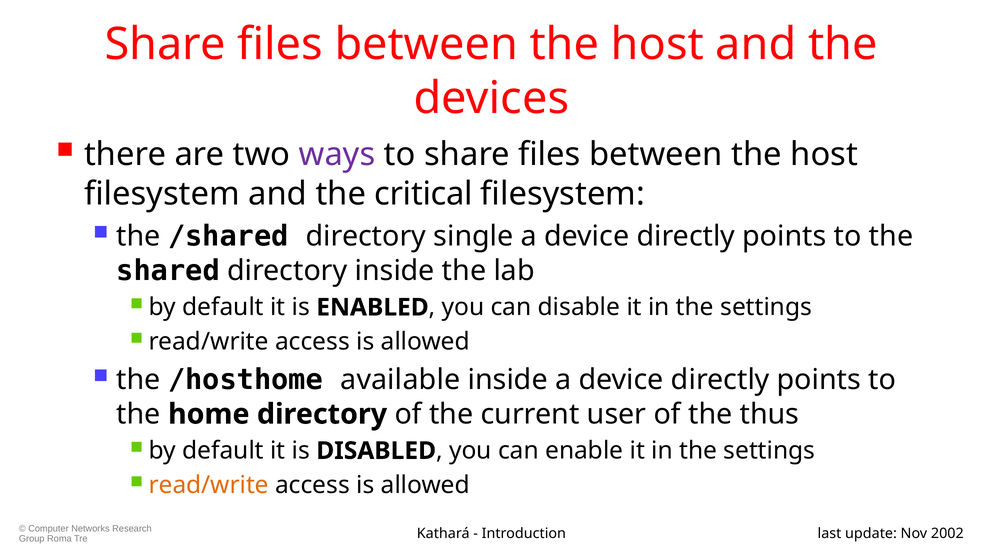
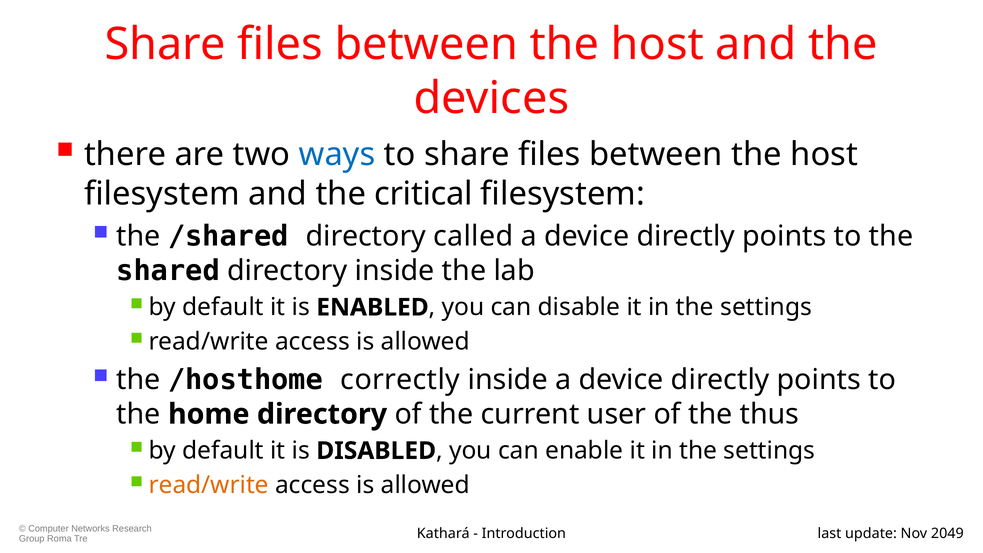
ways colour: purple -> blue
single: single -> called
available: available -> correctly
2002: 2002 -> 2049
